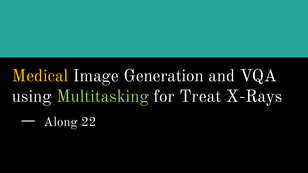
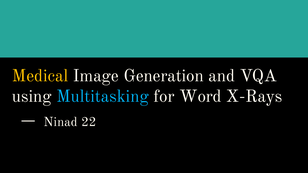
Multitasking colour: light green -> light blue
Treat: Treat -> Word
Along: Along -> Ninad
